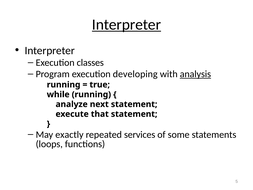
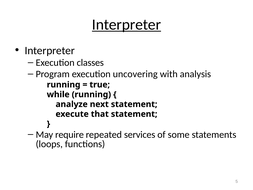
developing: developing -> uncovering
analysis underline: present -> none
exactly: exactly -> require
